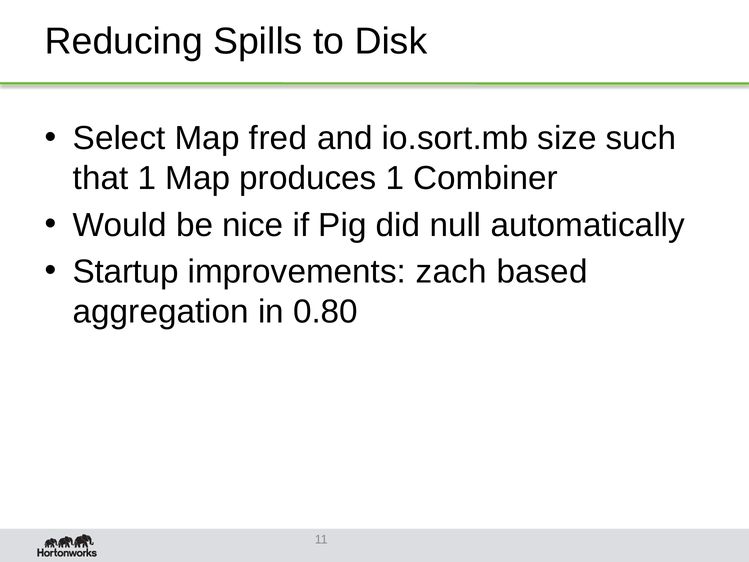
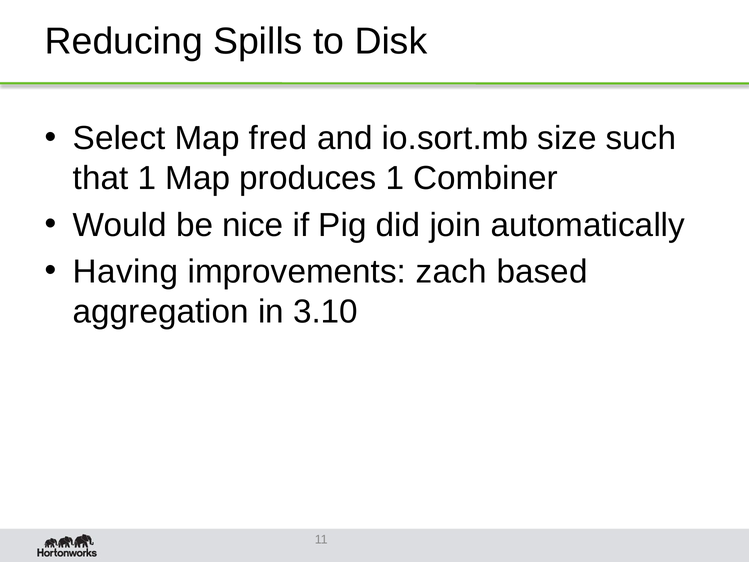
null: null -> join
Startup: Startup -> Having
0.80: 0.80 -> 3.10
